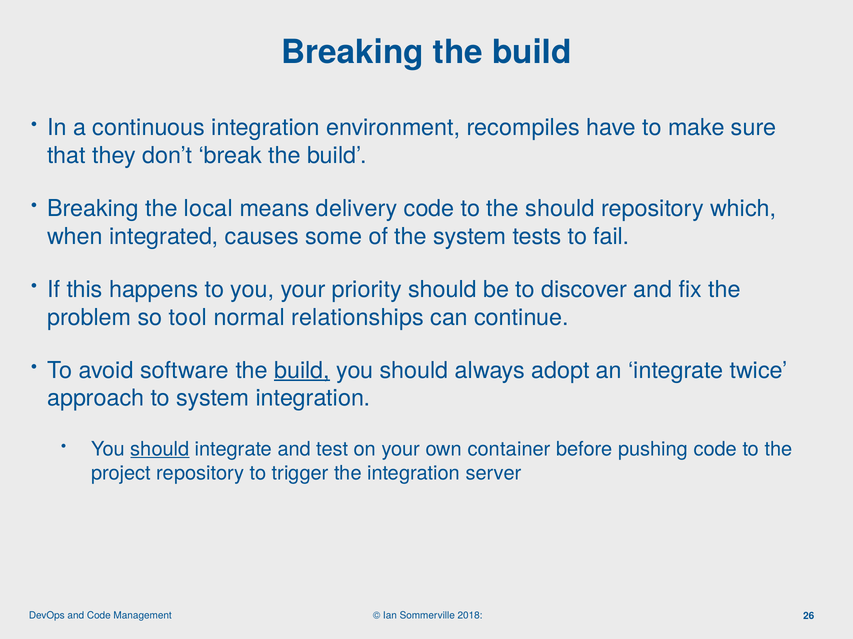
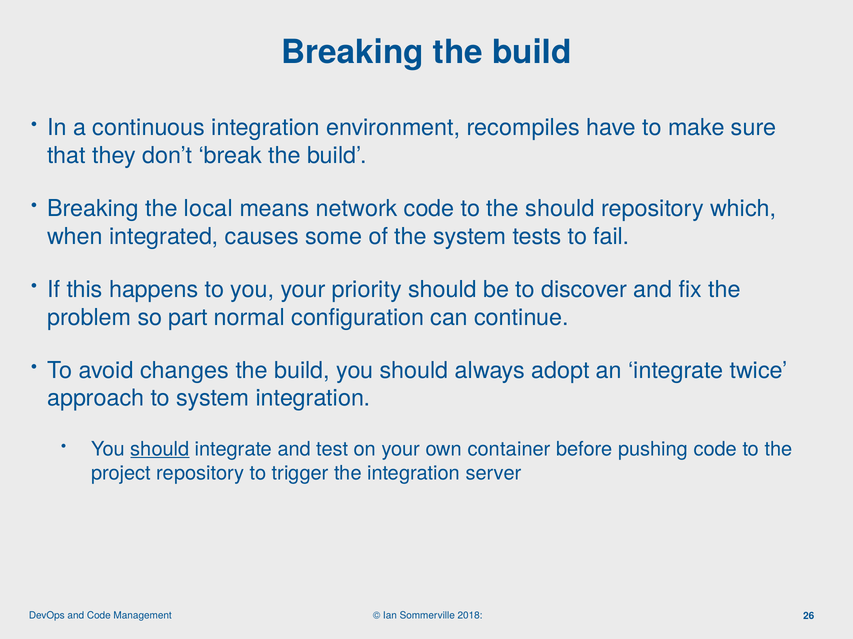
delivery: delivery -> network
tool: tool -> part
relationships: relationships -> configuration
software: software -> changes
build at (302, 371) underline: present -> none
